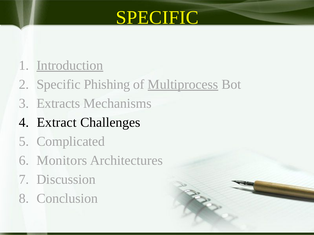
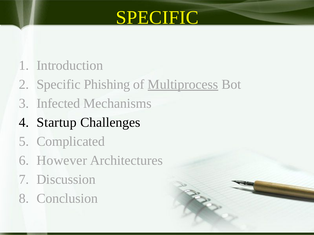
Introduction underline: present -> none
Extracts: Extracts -> Infected
Extract: Extract -> Startup
Monitors: Monitors -> However
